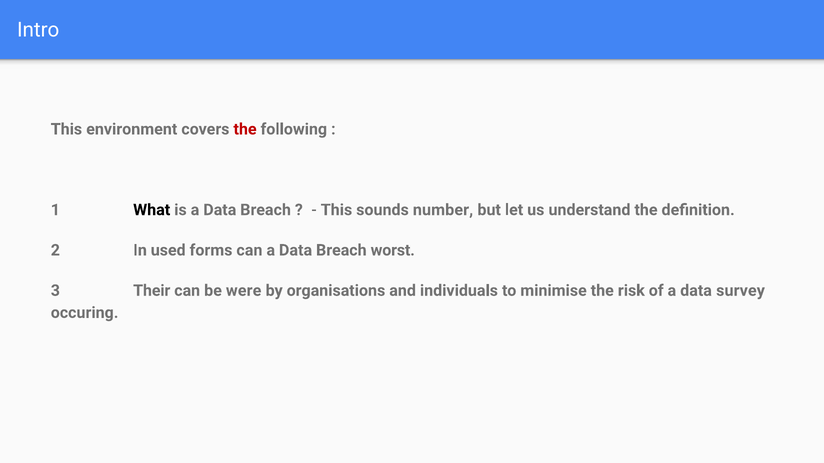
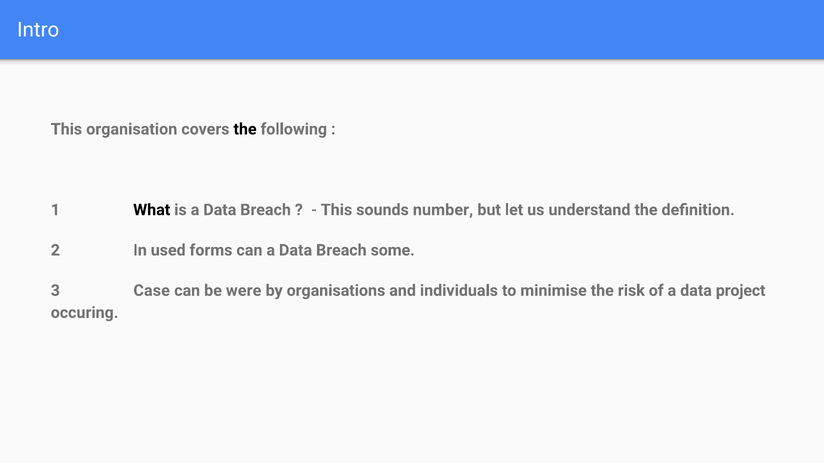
environment: environment -> organisation
the at (245, 129) colour: red -> black
worst: worst -> some
Their: Their -> Case
survey: survey -> project
